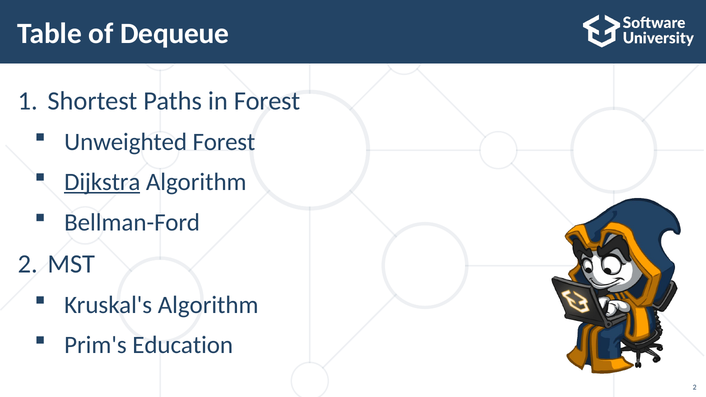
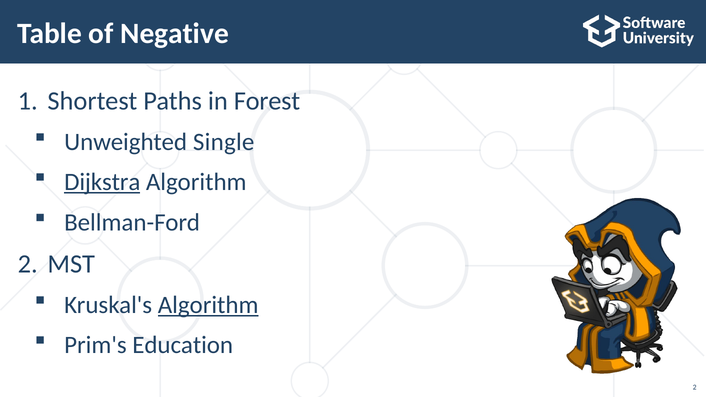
Dequeue: Dequeue -> Negative
Unweighted Forest: Forest -> Single
Algorithm at (208, 305) underline: none -> present
